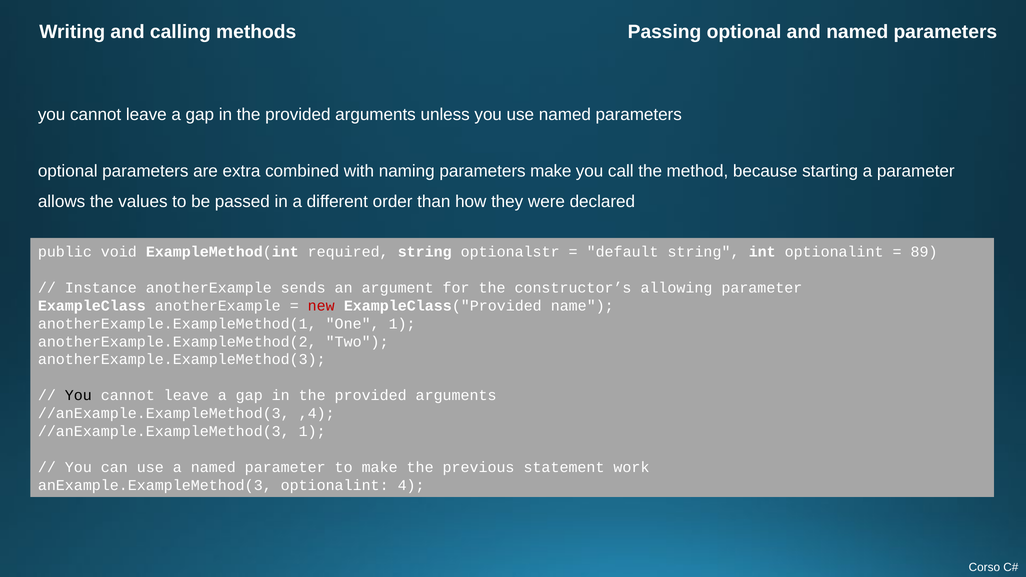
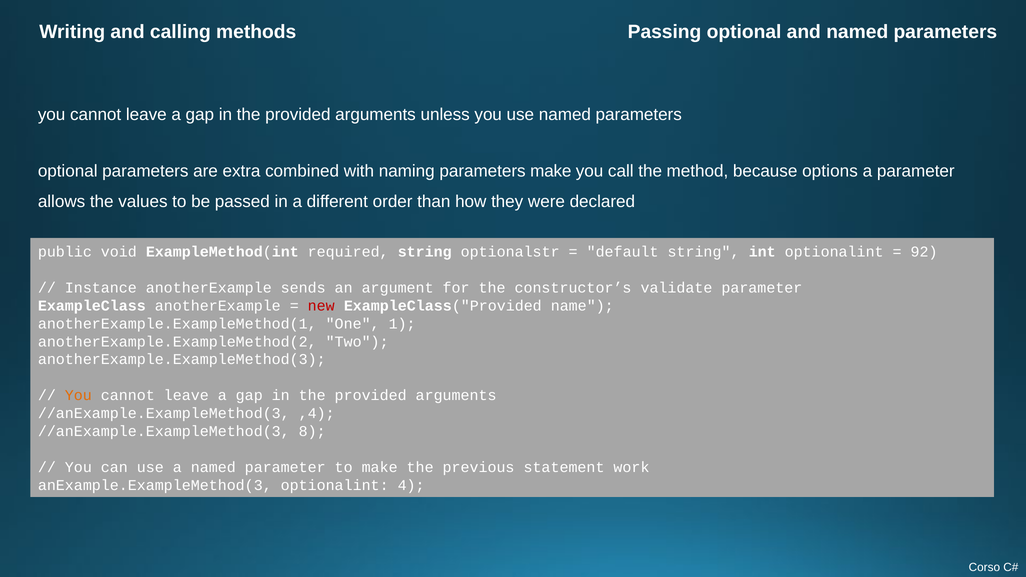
starting: starting -> options
89: 89 -> 92
allowing: allowing -> validate
You at (78, 396) colour: black -> orange
//anExample.ExampleMethod(3 1: 1 -> 8
